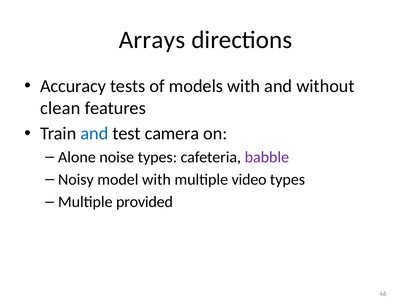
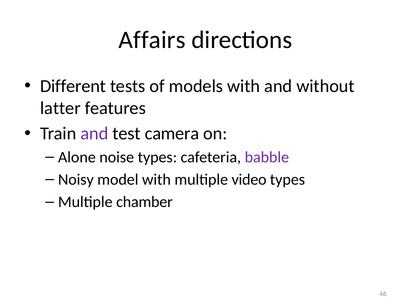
Arrays: Arrays -> Affairs
Accuracy: Accuracy -> Different
clean: clean -> latter
and at (94, 134) colour: blue -> purple
provided: provided -> chamber
